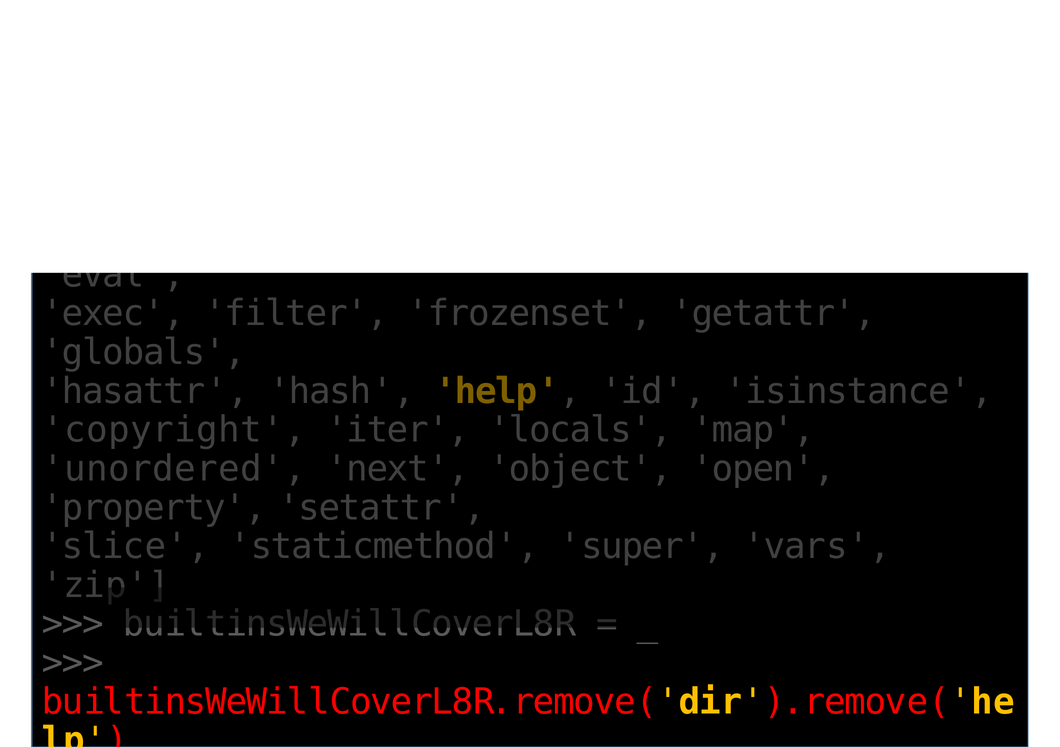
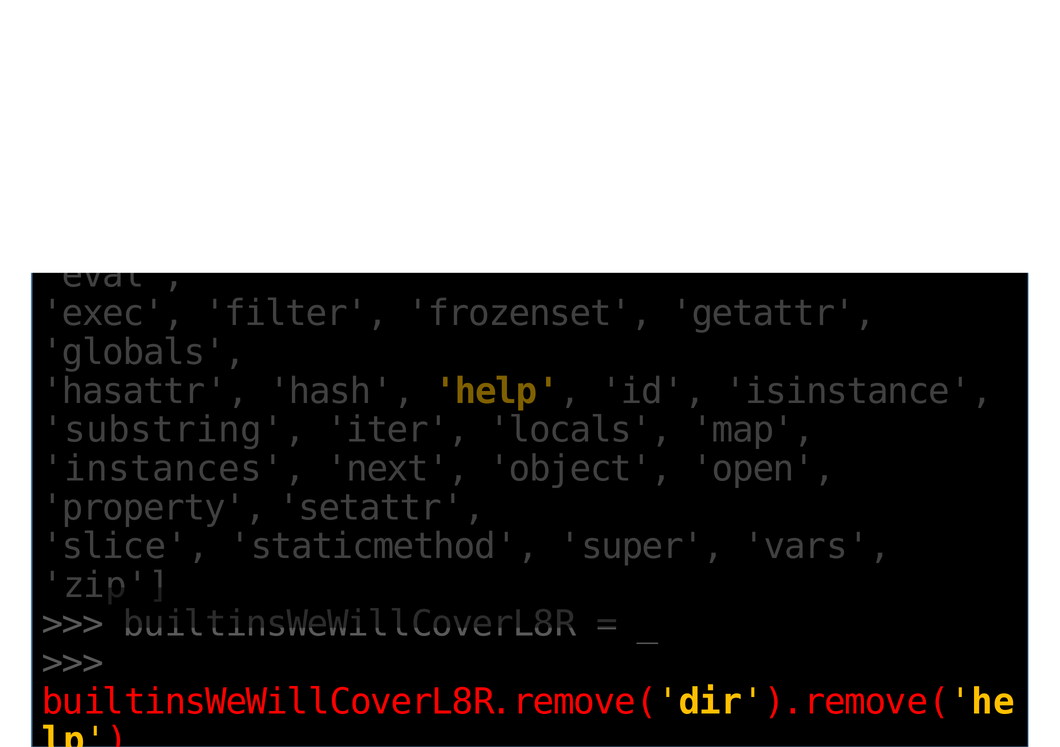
copyright: copyright -> substring
unordered: unordered -> instances
